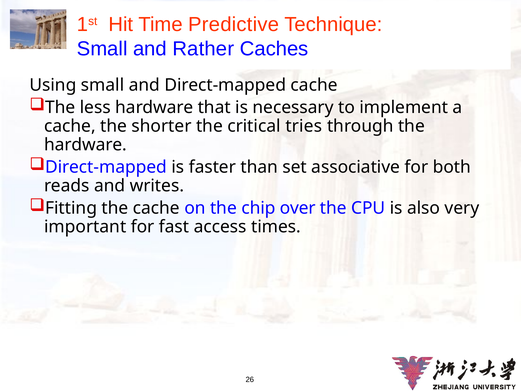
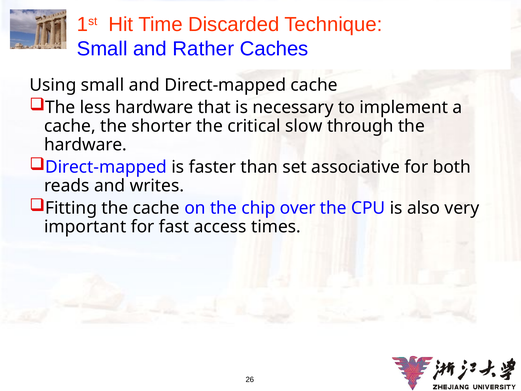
Predictive: Predictive -> Discarded
tries: tries -> slow
